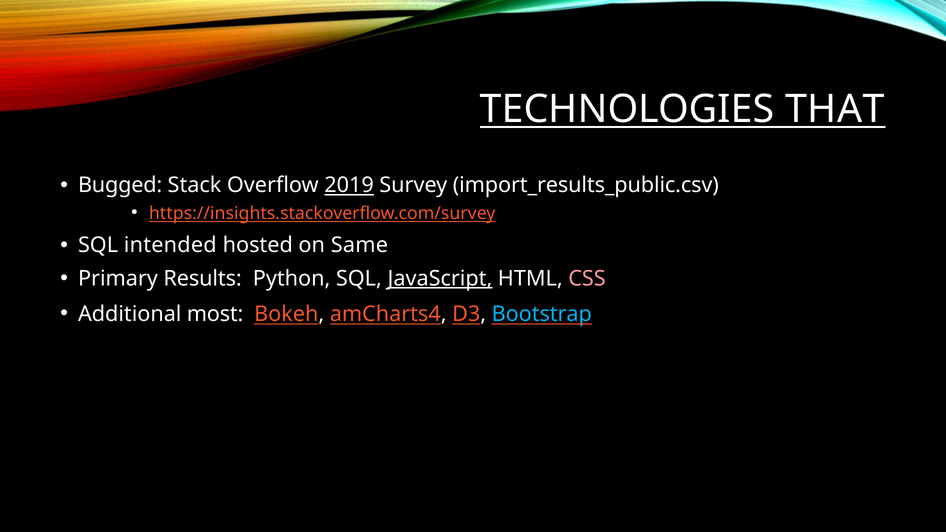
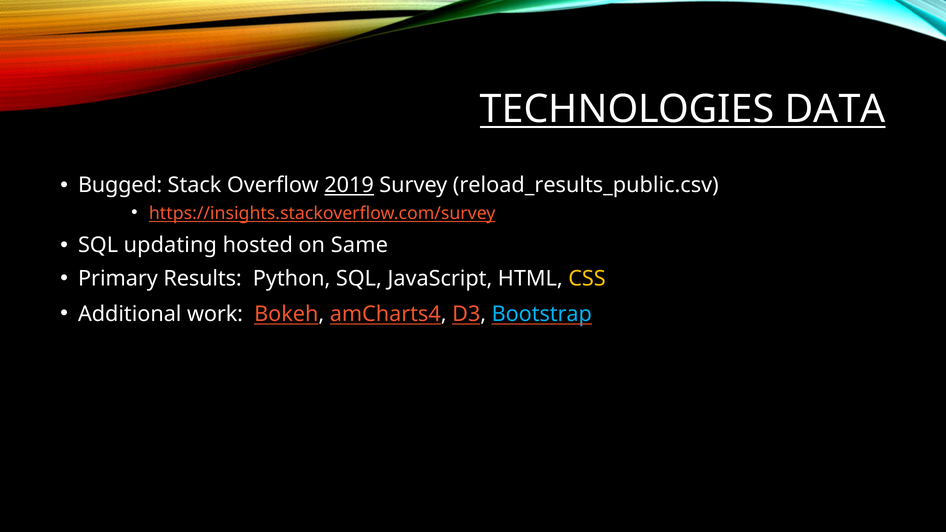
THAT: THAT -> DATA
import_results_public.csv: import_results_public.csv -> reload_results_public.csv
intended: intended -> updating
JavaScript underline: present -> none
CSS colour: pink -> yellow
most: most -> work
